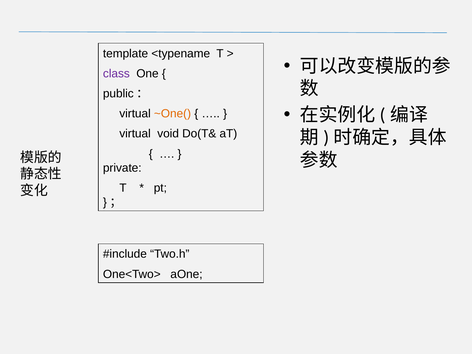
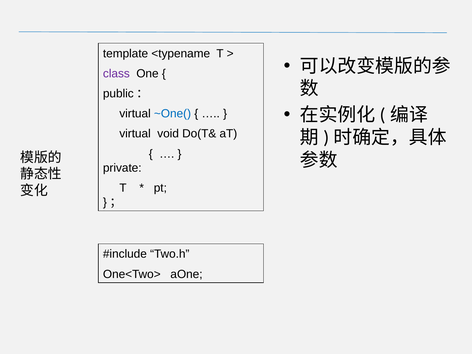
~One( colour: orange -> blue
